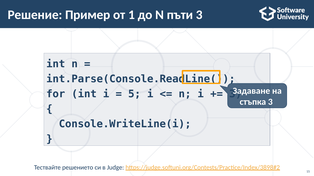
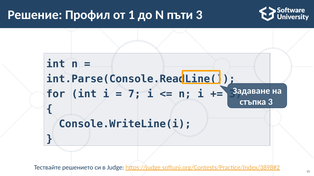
Пример: Пример -> Профил
5: 5 -> 7
